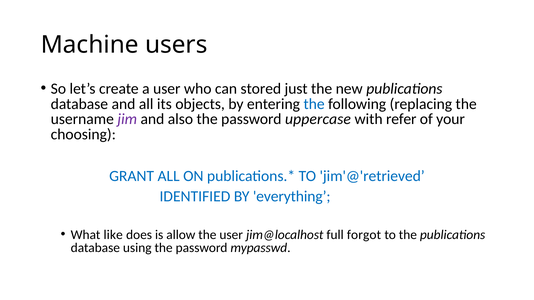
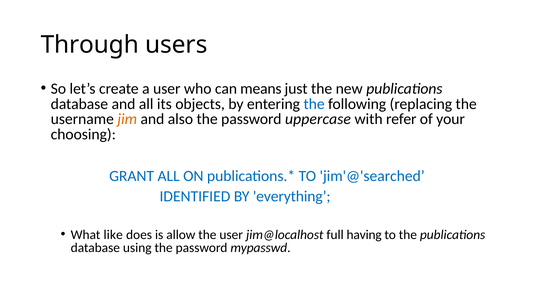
Machine: Machine -> Through
stored: stored -> means
jim colour: purple -> orange
jim'@'retrieved: jim'@'retrieved -> jim'@'searched
forgot: forgot -> having
